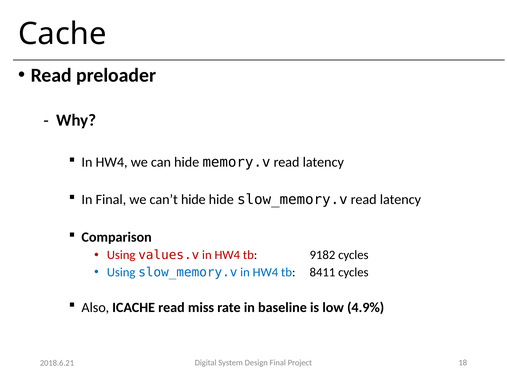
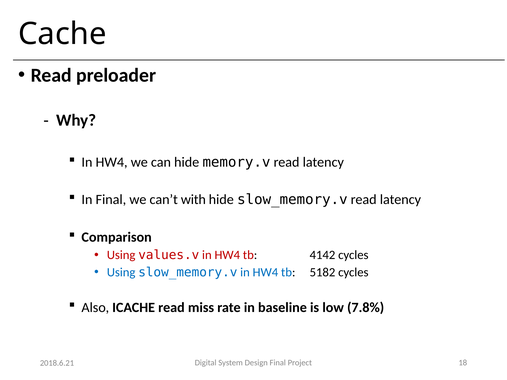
can’t hide: hide -> with
9182: 9182 -> 4142
8411: 8411 -> 5182
4.9%: 4.9% -> 7.8%
